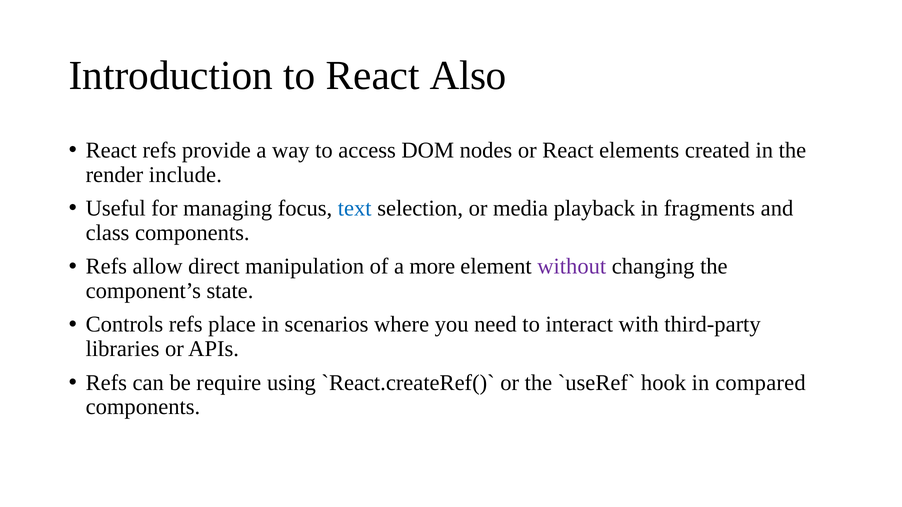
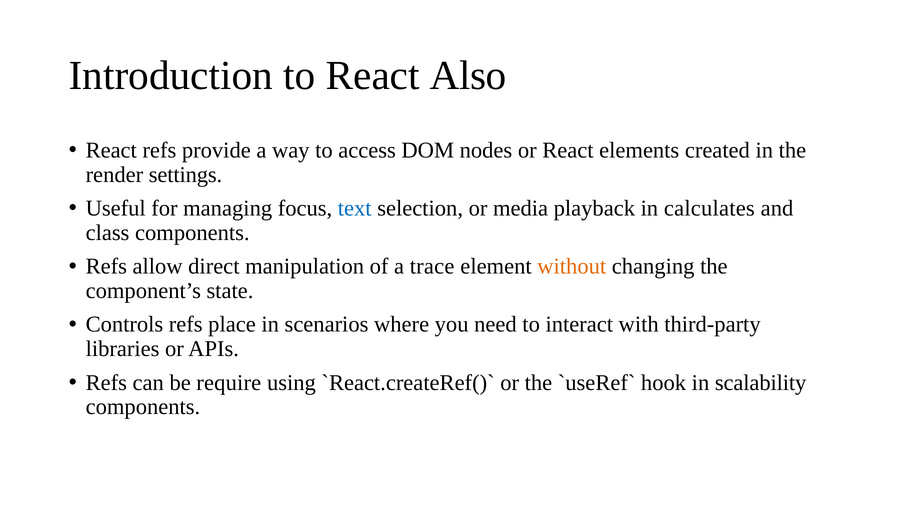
include: include -> settings
fragments: fragments -> calculates
more: more -> trace
without colour: purple -> orange
compared: compared -> scalability
